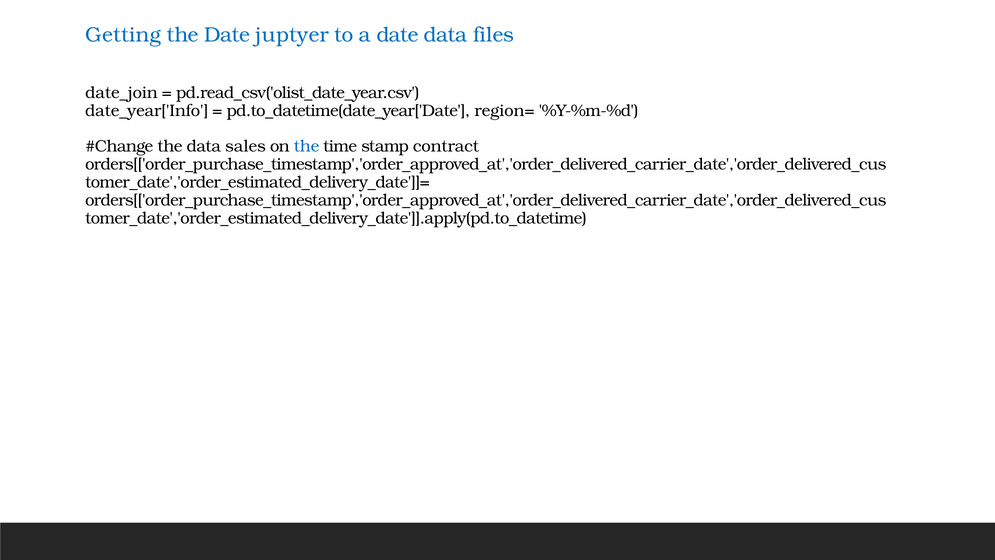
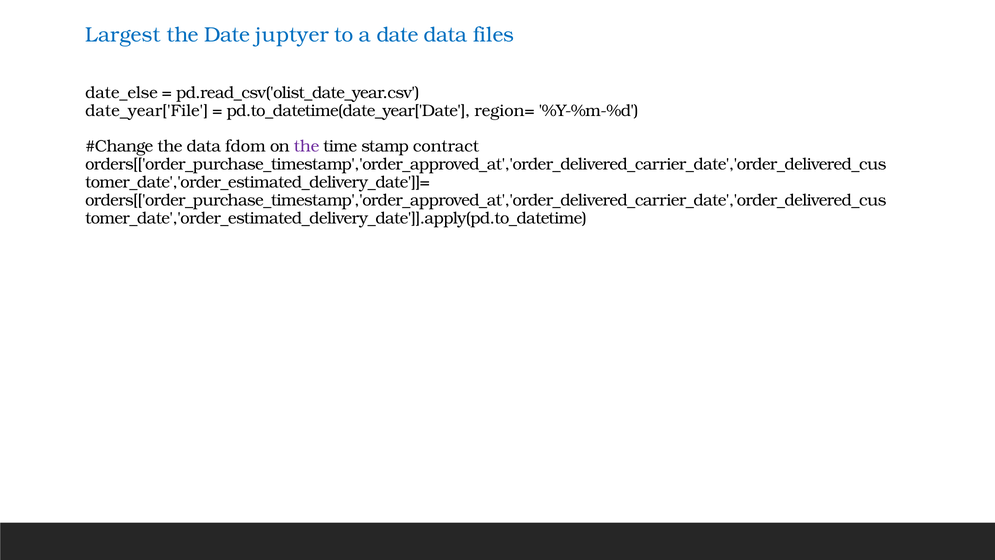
Getting: Getting -> Largest
date_join: date_join -> date_else
date_year['Info: date_year['Info -> date_year['File
sales: sales -> fdom
the at (307, 146) colour: blue -> purple
